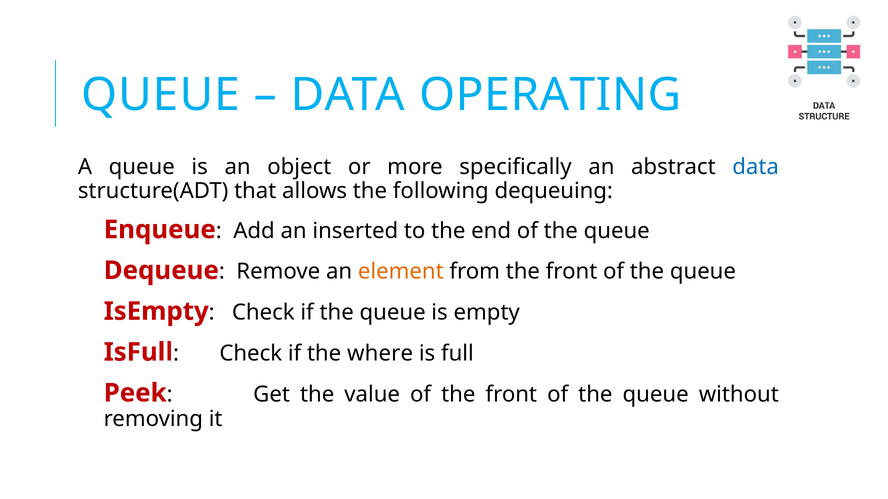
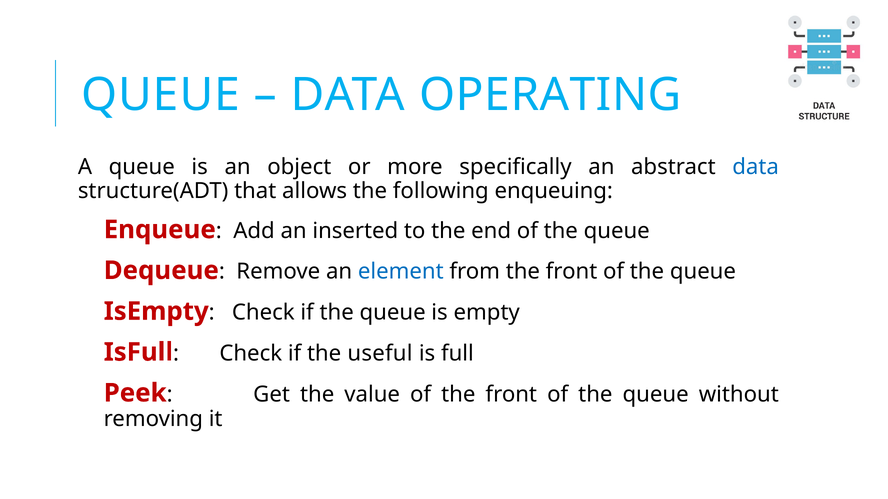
dequeuing: dequeuing -> enqueuing
element colour: orange -> blue
where: where -> useful
